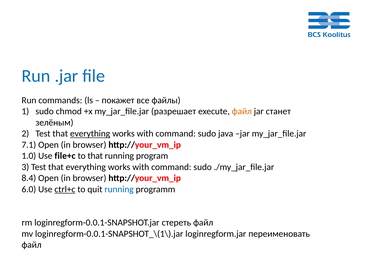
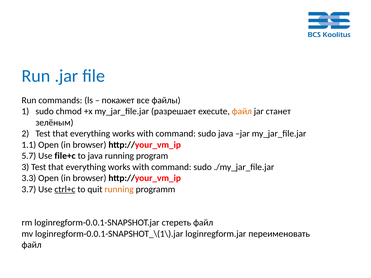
everything at (90, 134) underline: present -> none
7.1: 7.1 -> 1.1
1.0: 1.0 -> 5.7
to that: that -> java
8.4: 8.4 -> 3.3
6.0: 6.0 -> 3.7
running at (119, 189) colour: blue -> orange
